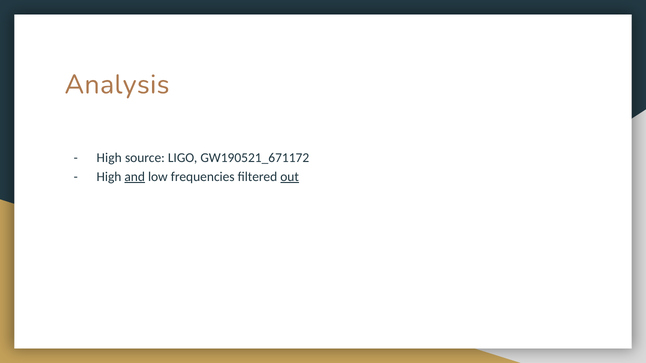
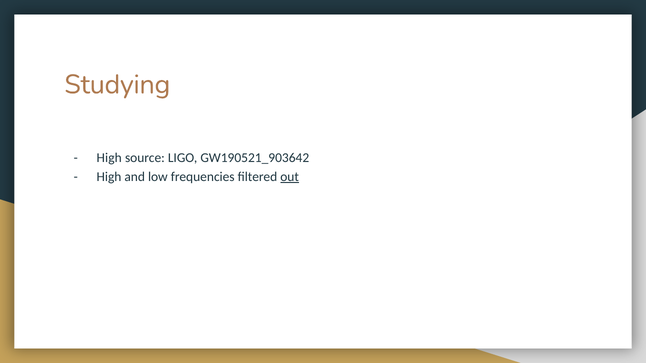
Analysis: Analysis -> Studying
GW190521_671172: GW190521_671172 -> GW190521_903642
and underline: present -> none
